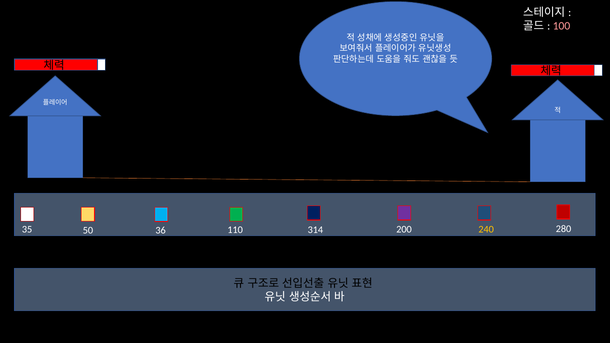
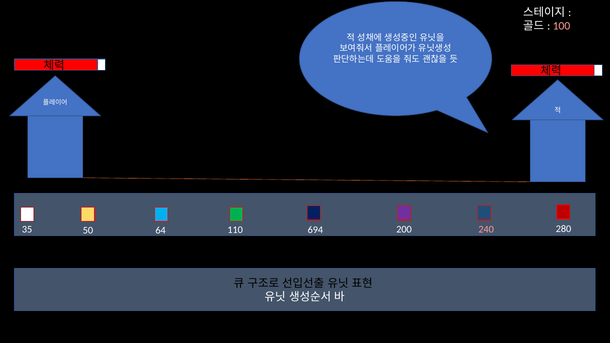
36: 36 -> 64
314: 314 -> 694
240 colour: yellow -> pink
